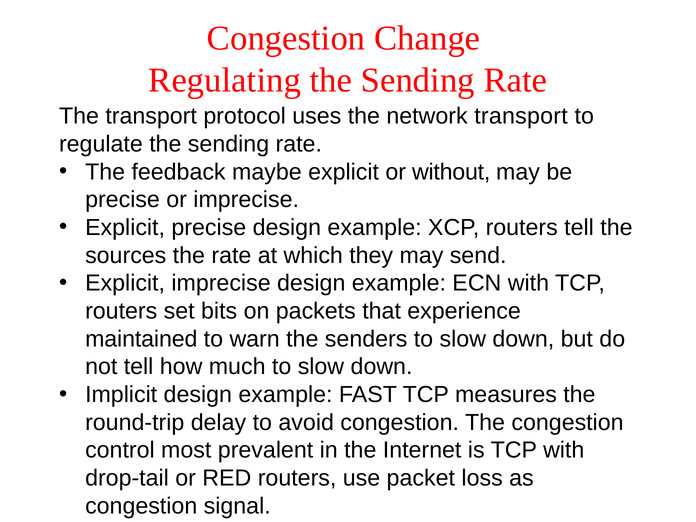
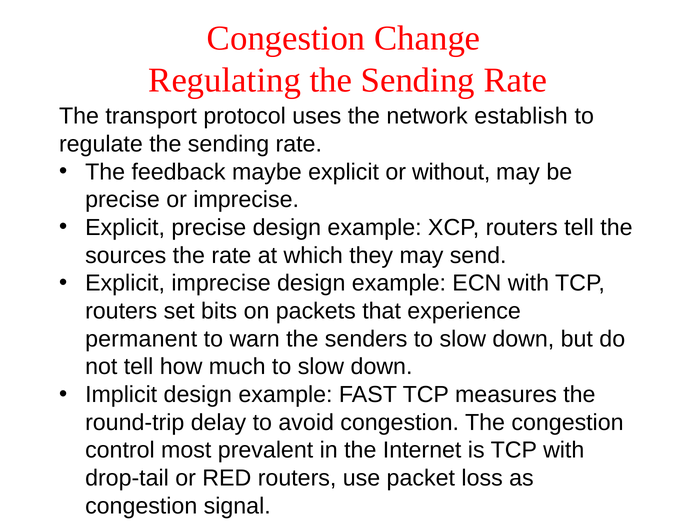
network transport: transport -> establish
maintained: maintained -> permanent
